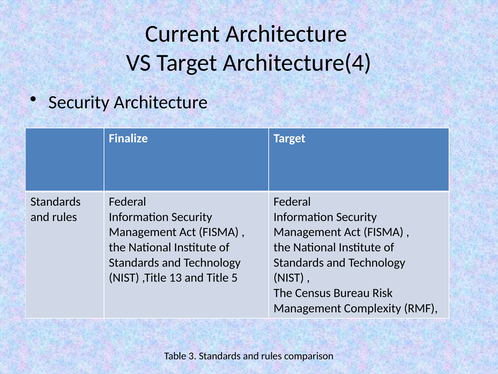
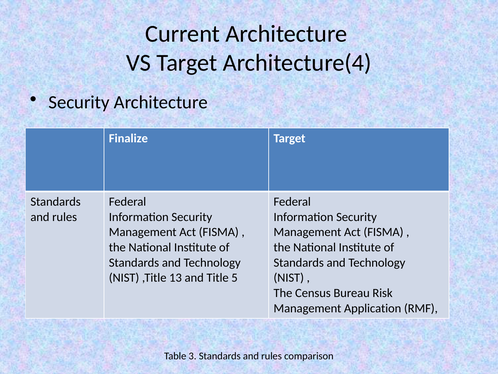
Complexity: Complexity -> Application
